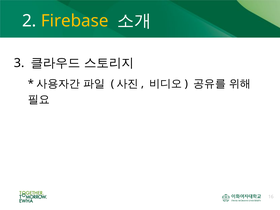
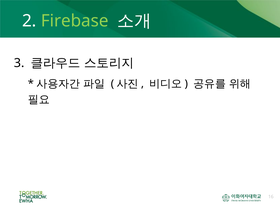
Firebase colour: yellow -> light green
